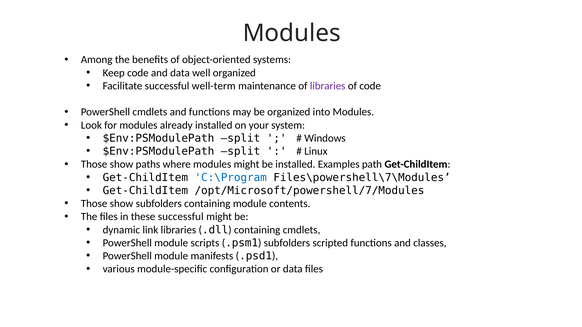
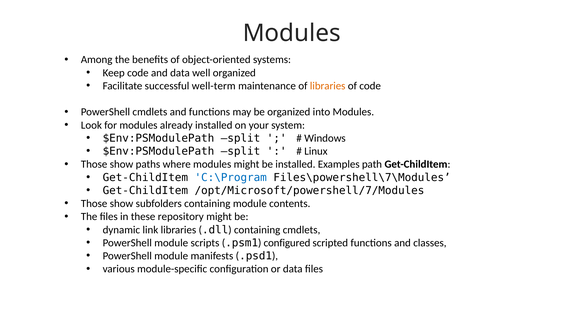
libraries at (328, 86) colour: purple -> orange
these successful: successful -> repository
.psm1 subfolders: subfolders -> configured
